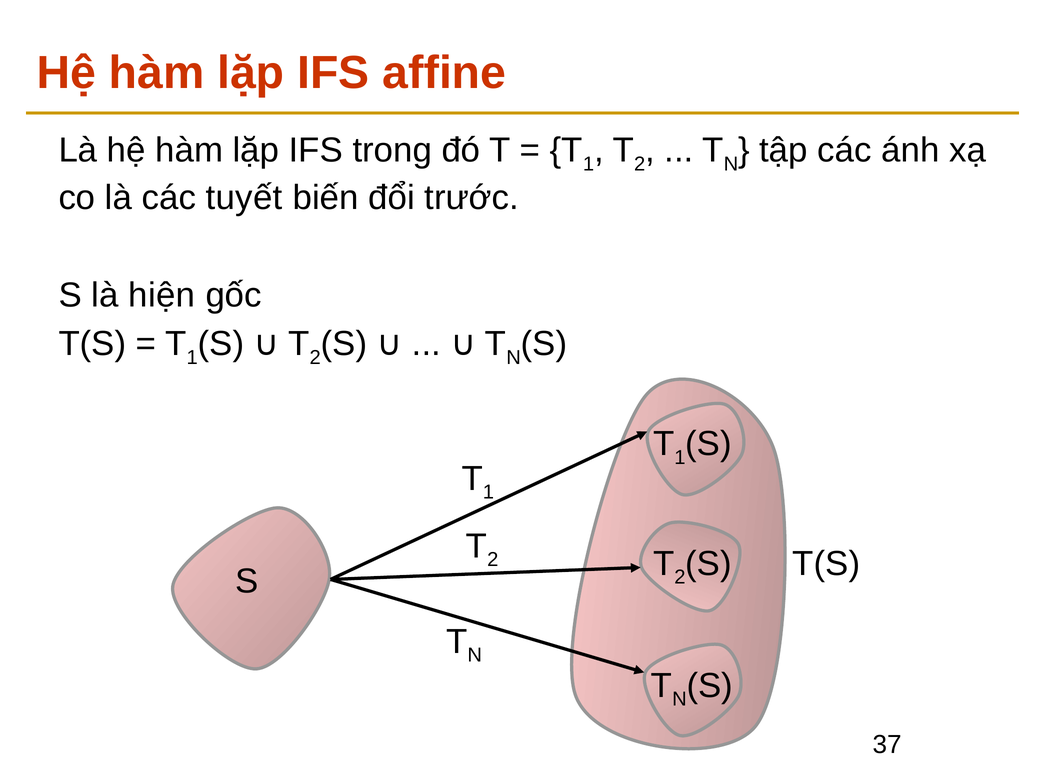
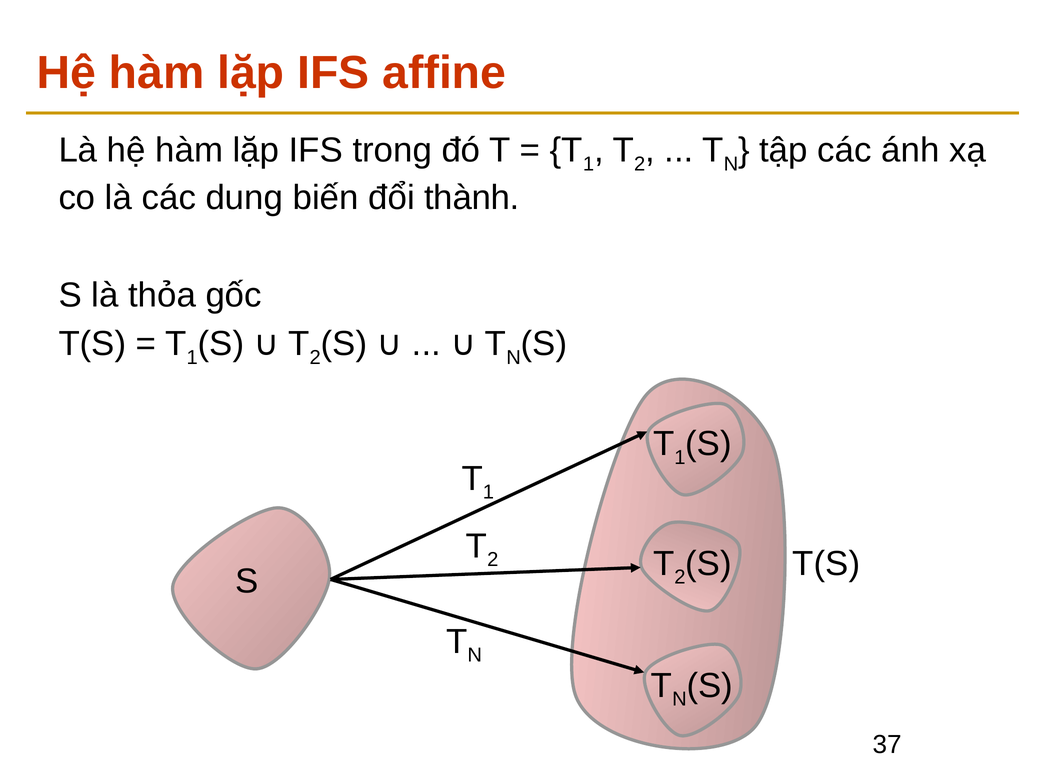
tuyết: tuyết -> dung
trước: trước -> thành
hiện: hiện -> thỏa
